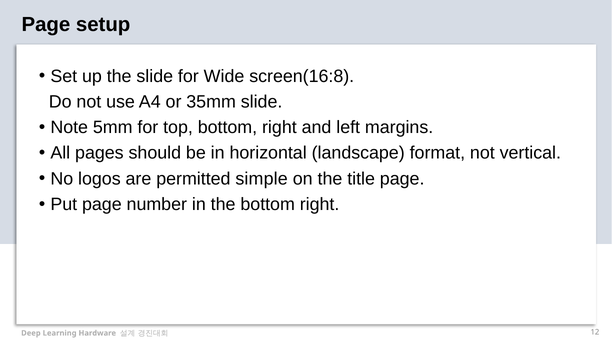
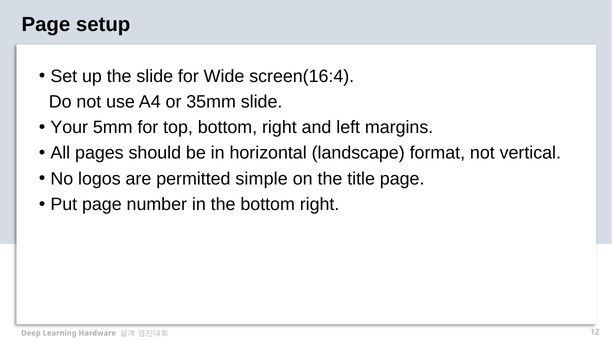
screen(16:8: screen(16:8 -> screen(16:4
Note: Note -> Your
